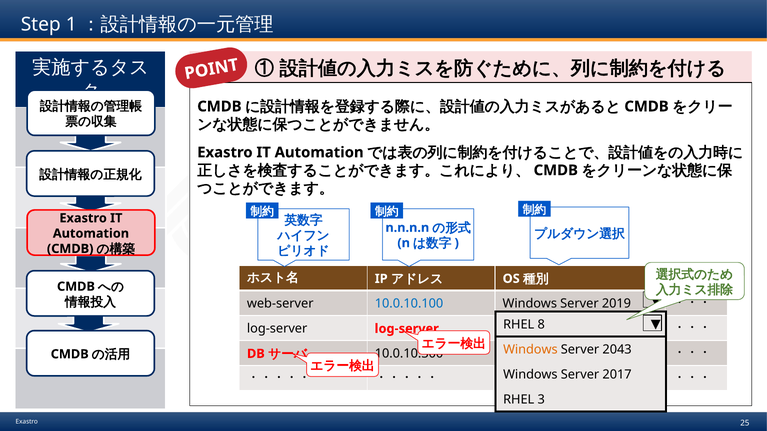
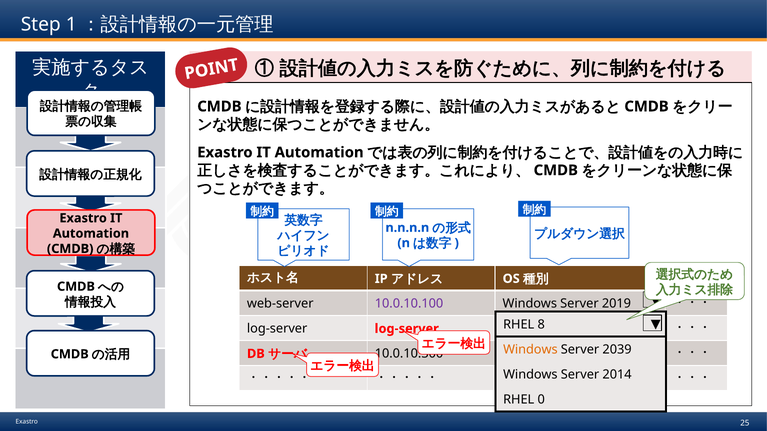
10.0.10.100 colour: blue -> purple
2043: 2043 -> 2039
2017: 2017 -> 2014
3: 3 -> 0
